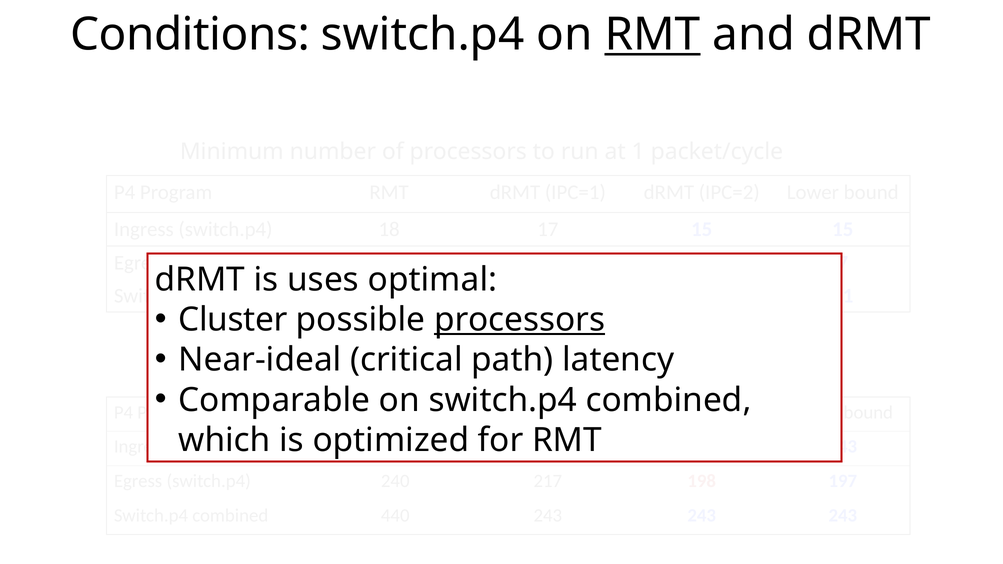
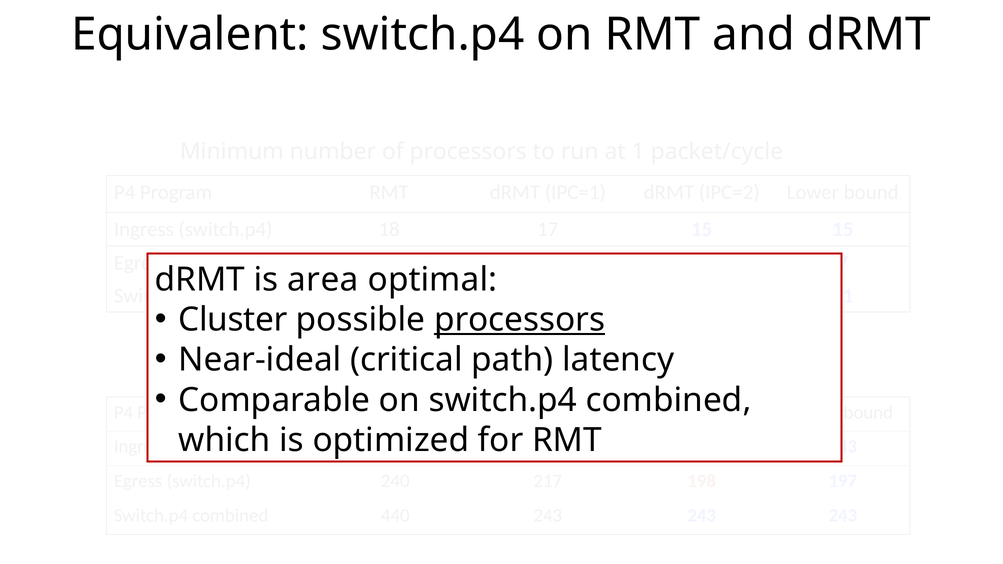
Conditions: Conditions -> Equivalent
RMT at (653, 35) underline: present -> none
uses: uses -> area
